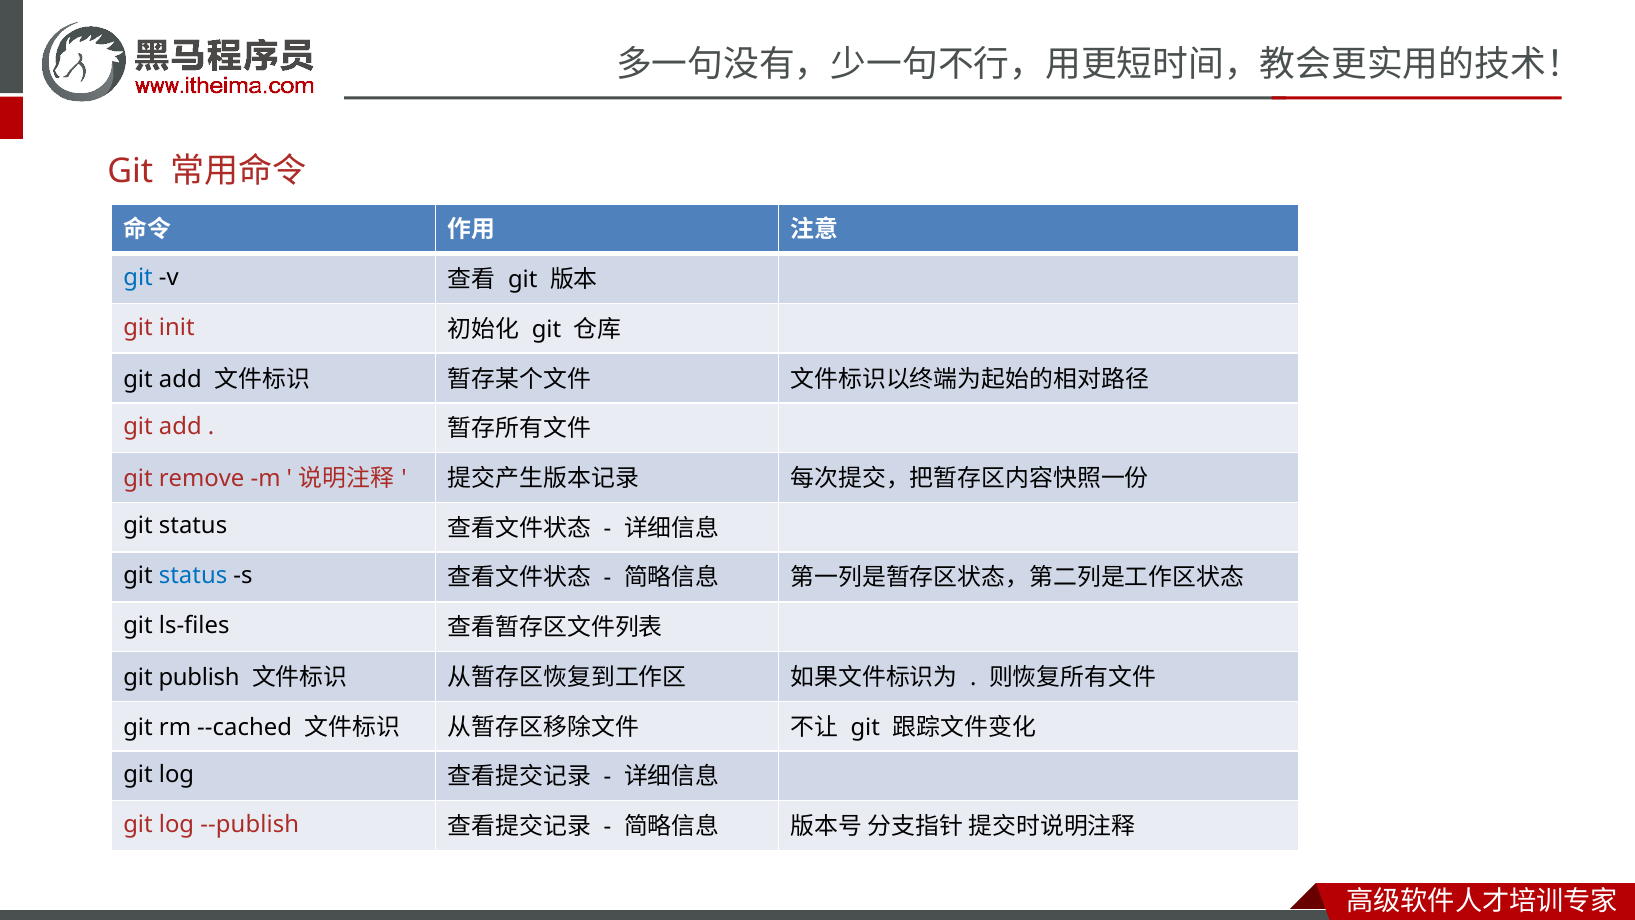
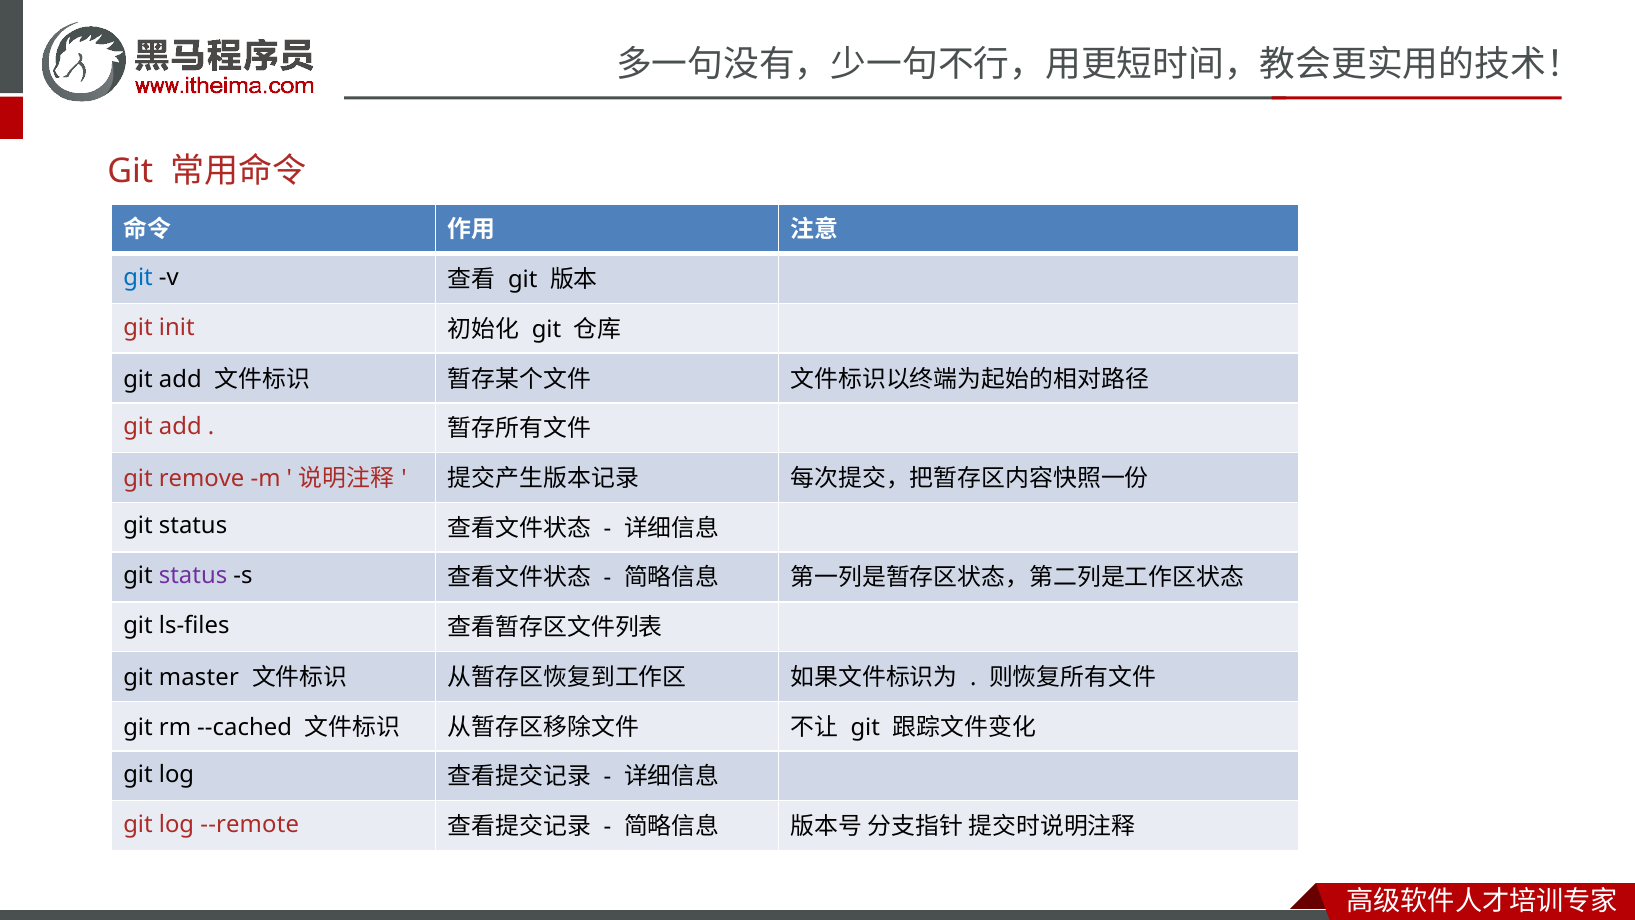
status at (193, 576) colour: blue -> purple
publish: publish -> master
--publish: --publish -> --remote
